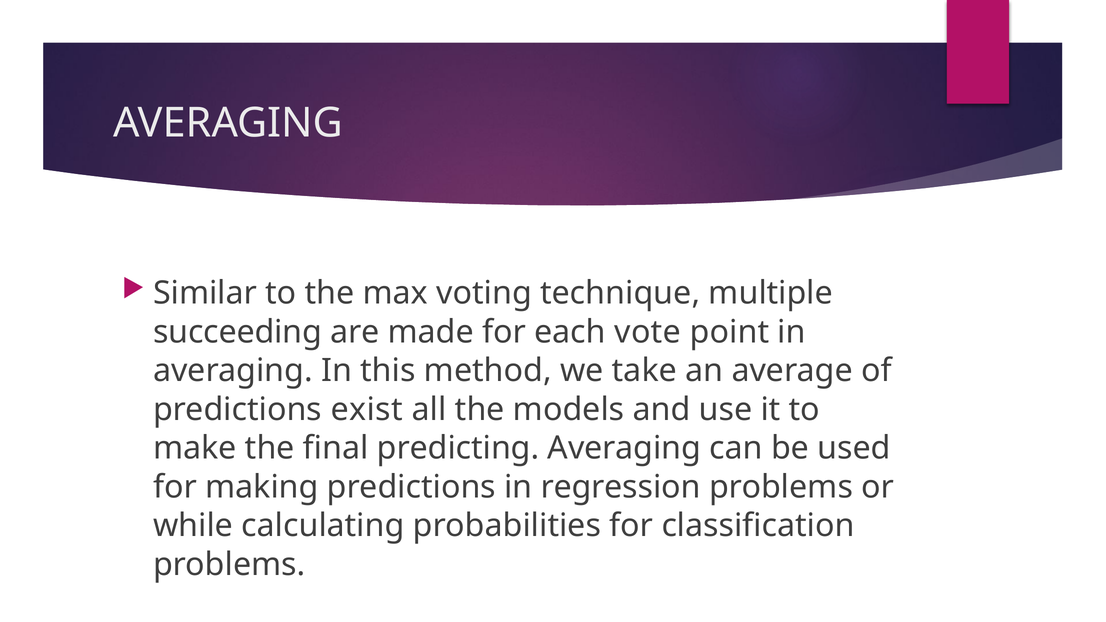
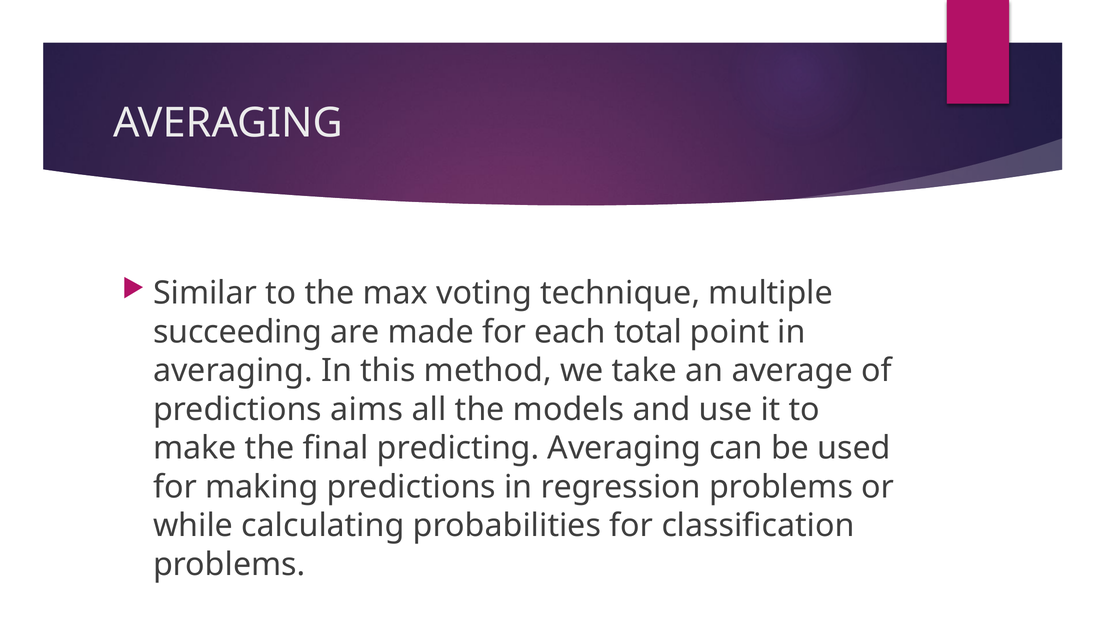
vote: vote -> total
exist: exist -> aims
